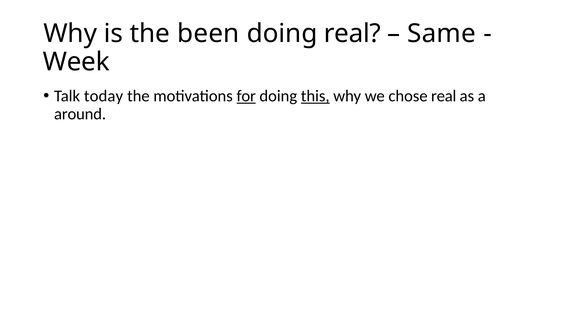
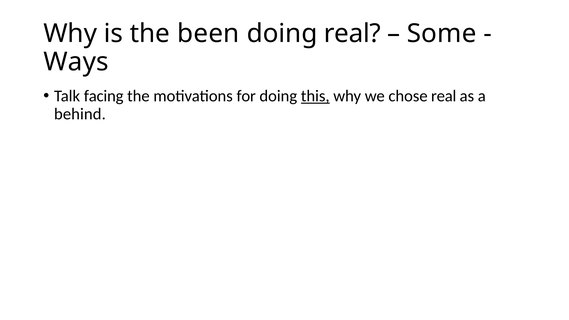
Same: Same -> Some
Week: Week -> Ways
today: today -> facing
for underline: present -> none
around: around -> behind
